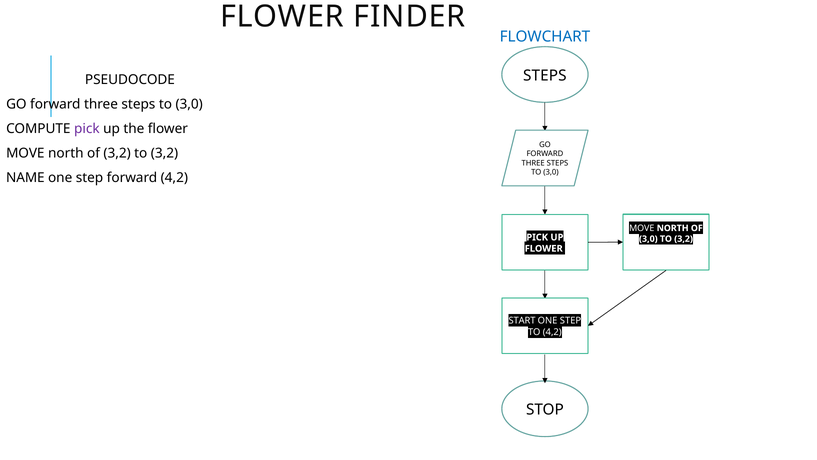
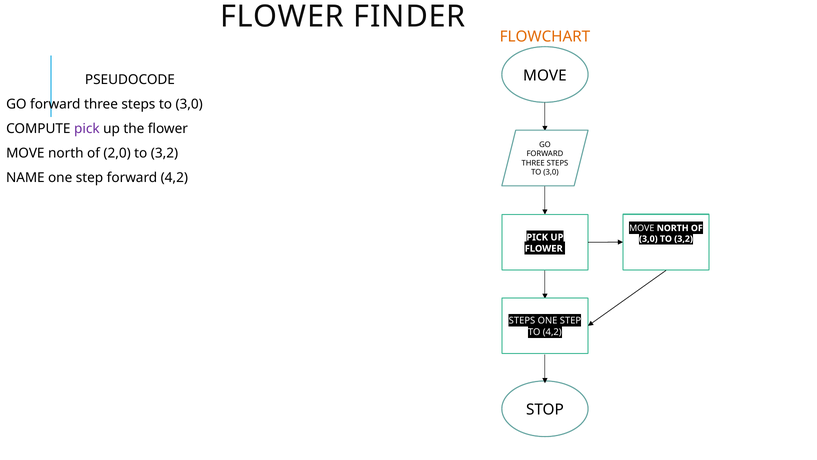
FLOWCHART colour: blue -> orange
STEPS at (545, 75): STEPS -> MOVE
of 3,2: 3,2 -> 2,0
START at (522, 321): START -> STEPS
